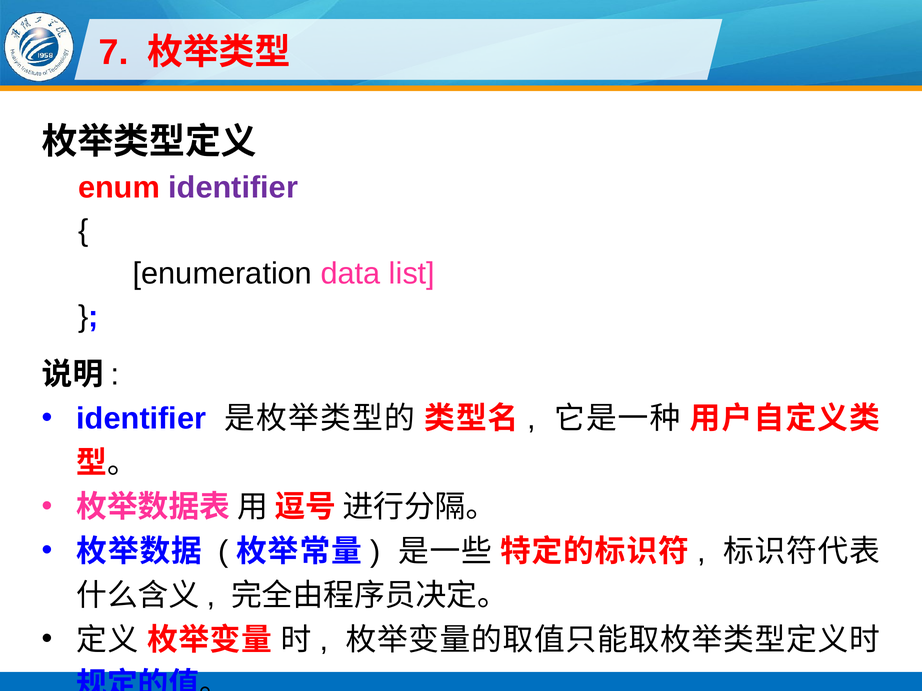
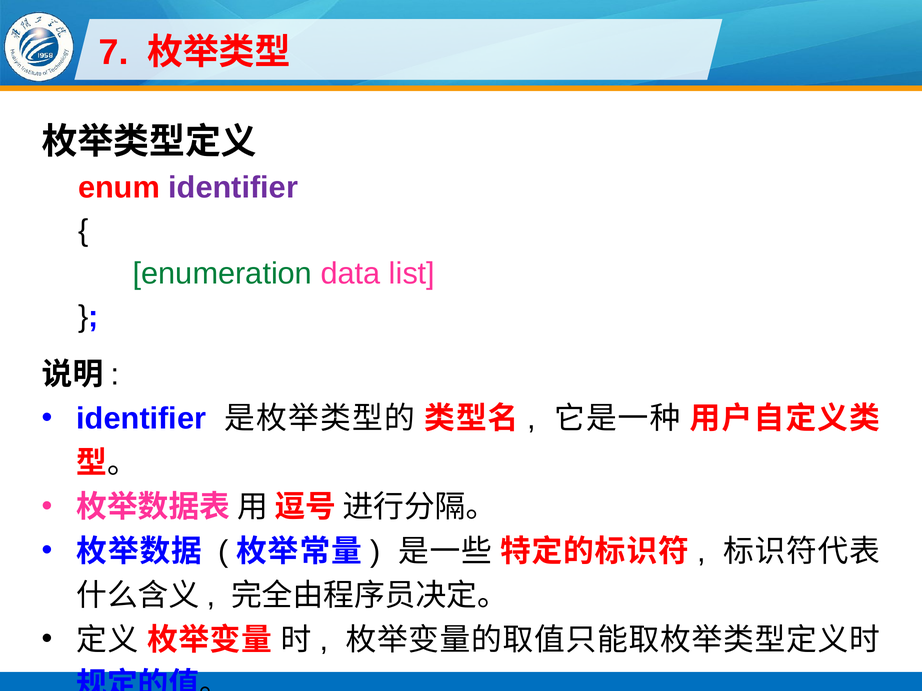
enumeration colour: black -> green
